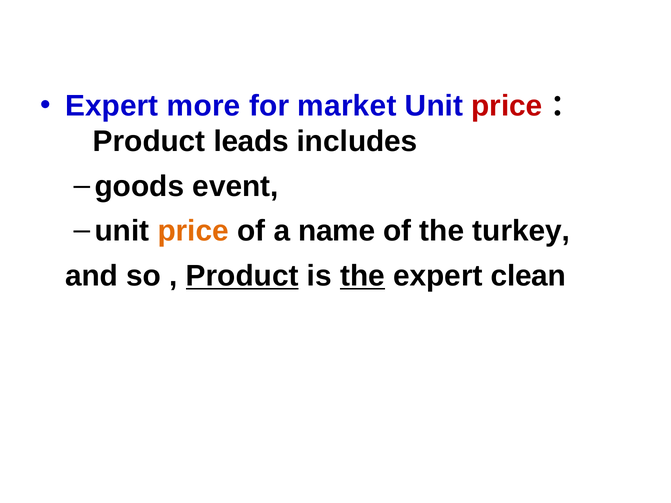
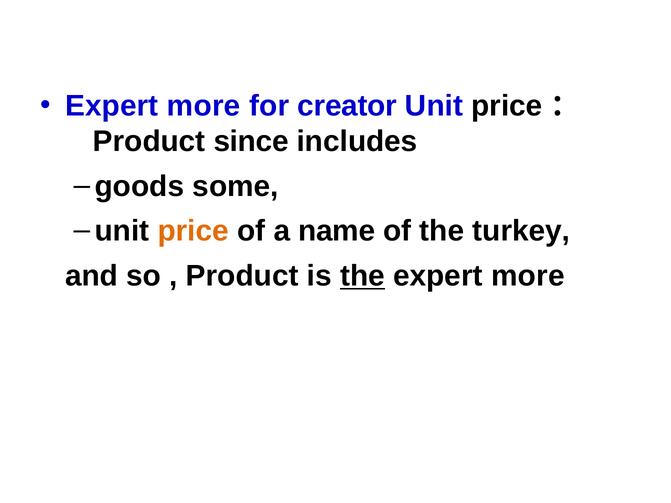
market: market -> creator
price at (507, 106) colour: red -> black
leads: leads -> since
event: event -> some
Product at (242, 276) underline: present -> none
clean at (528, 276): clean -> more
